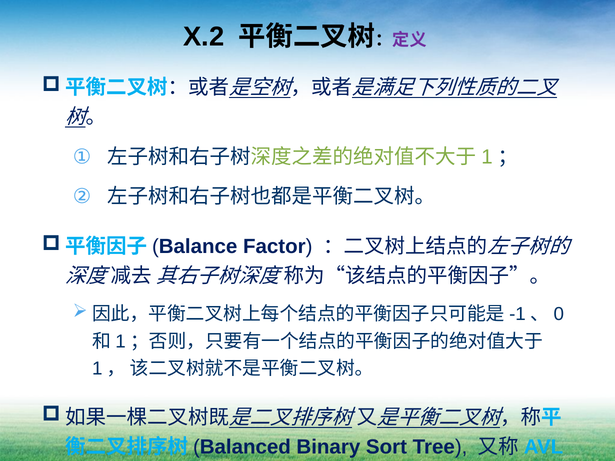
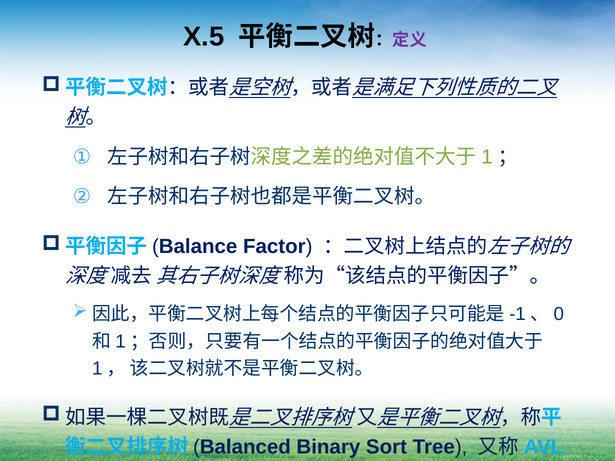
X.2: X.2 -> X.5
